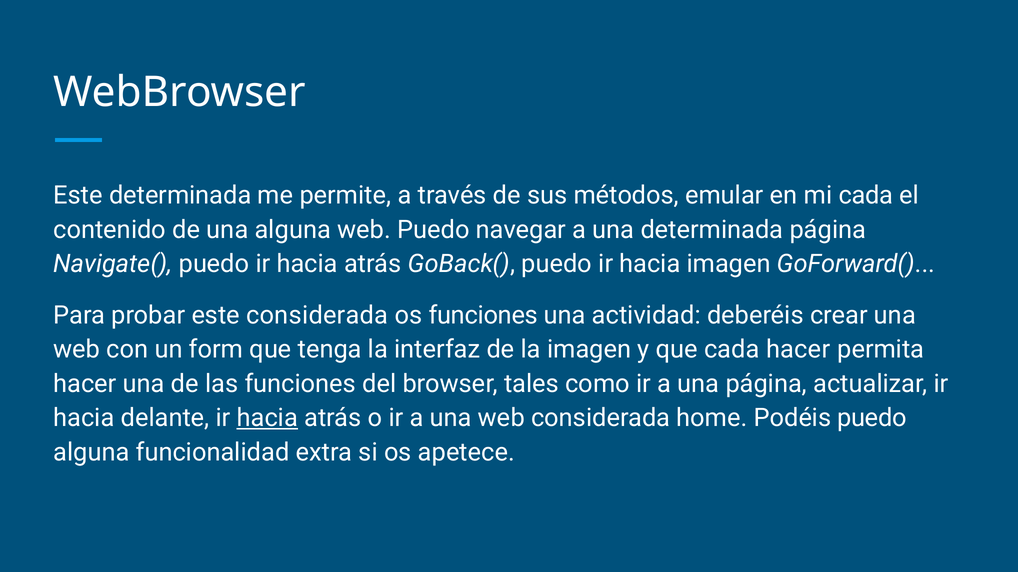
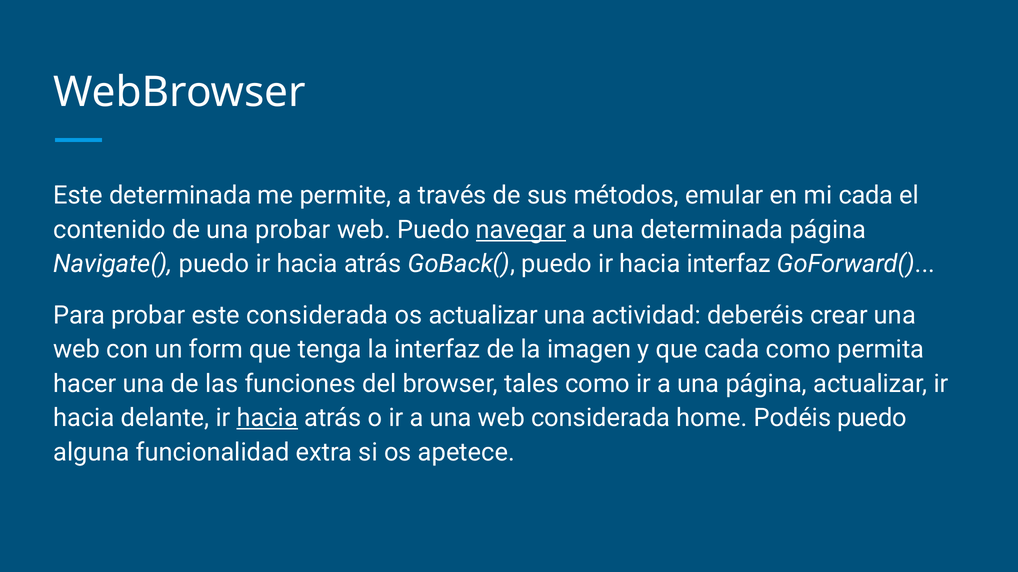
una alguna: alguna -> probar
navegar underline: none -> present
hacia imagen: imagen -> interfaz
os funciones: funciones -> actualizar
cada hacer: hacer -> como
